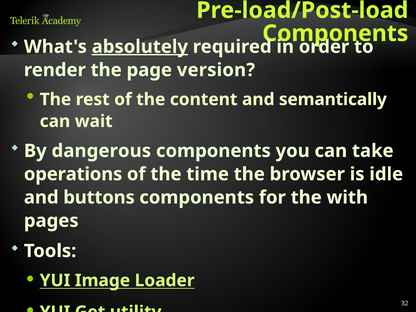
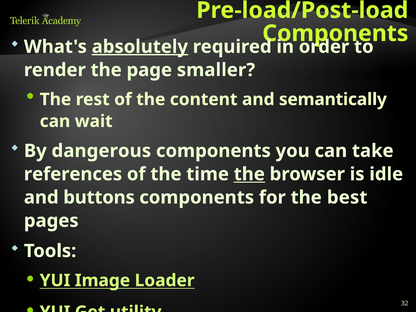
version: version -> smaller
operations: operations -> references
the at (249, 174) underline: none -> present
with: with -> best
